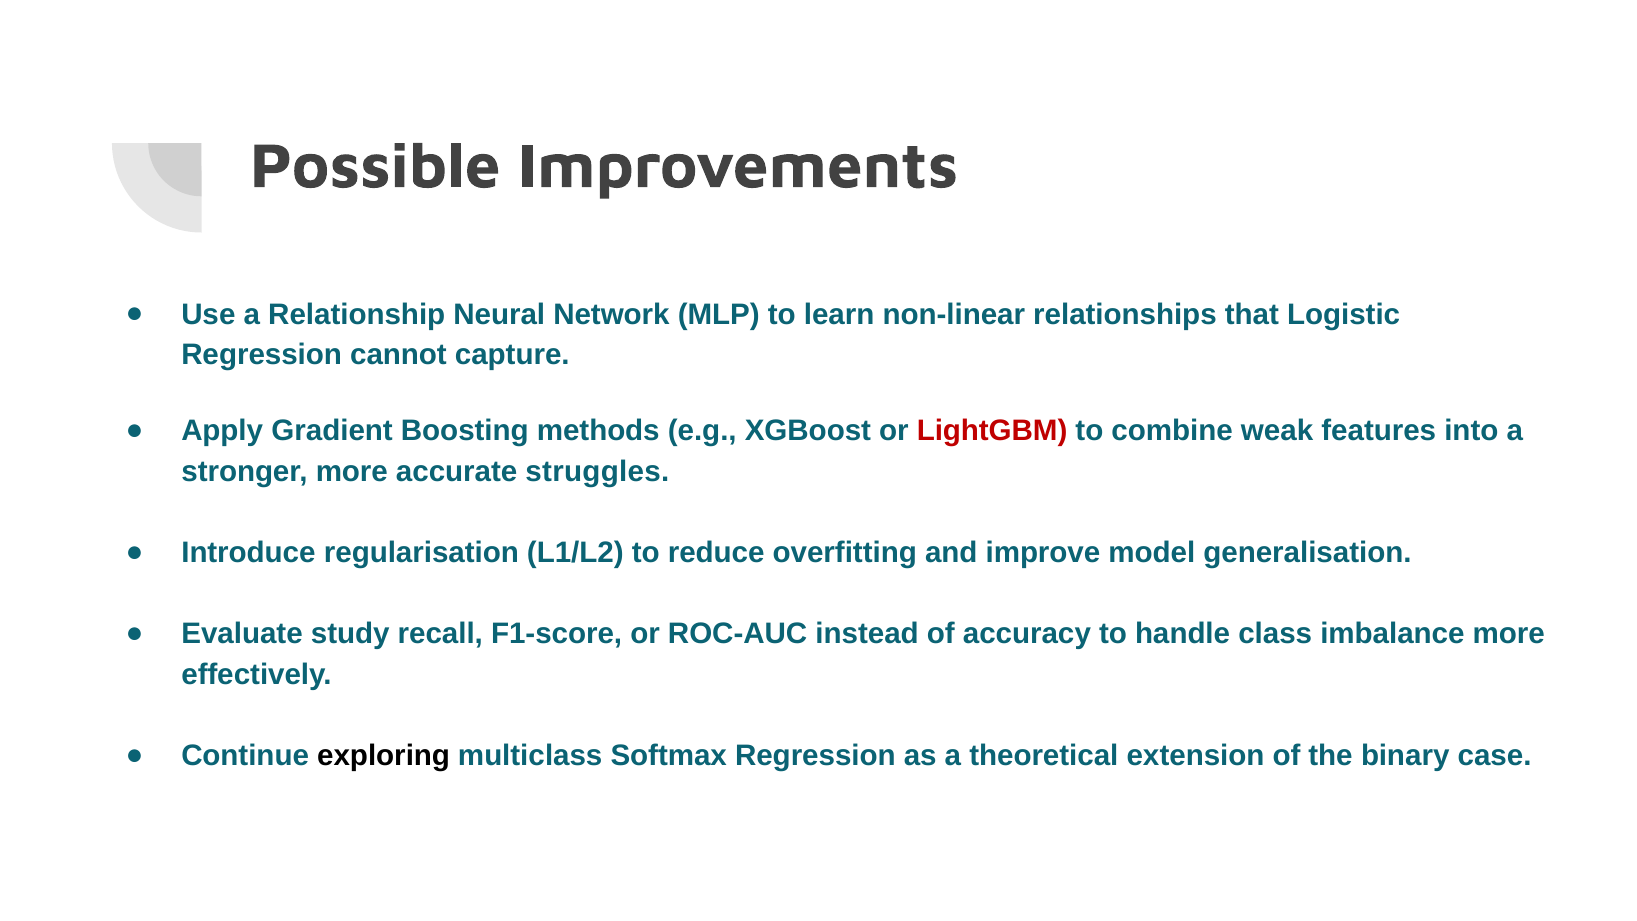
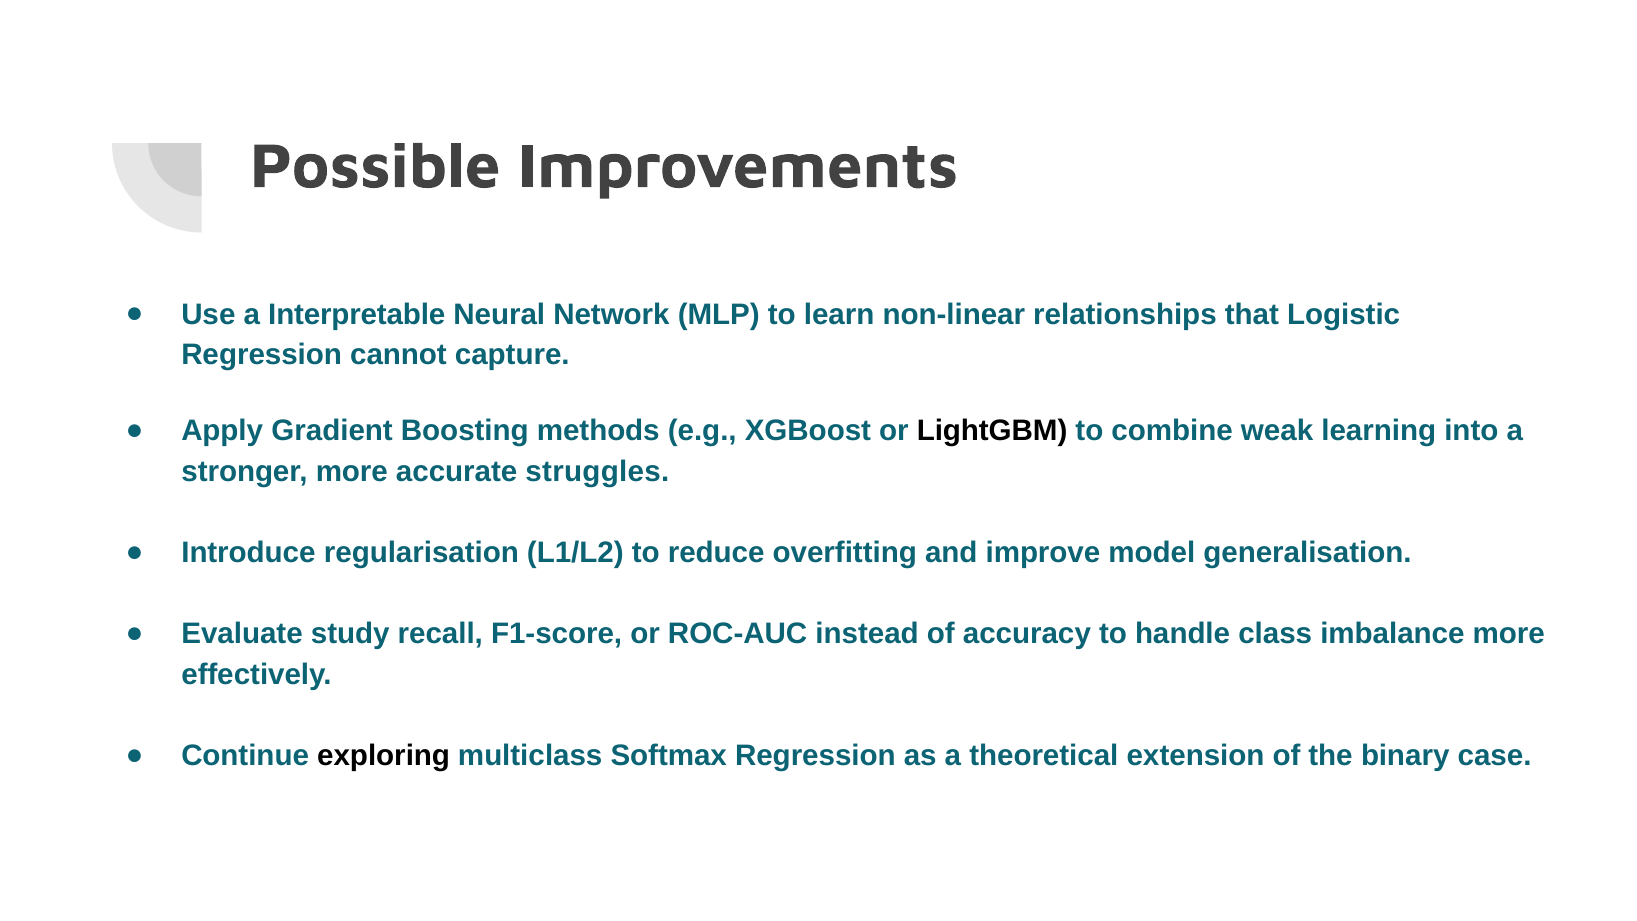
Relationship: Relationship -> Interpretable
LightGBM colour: red -> black
features: features -> learning
